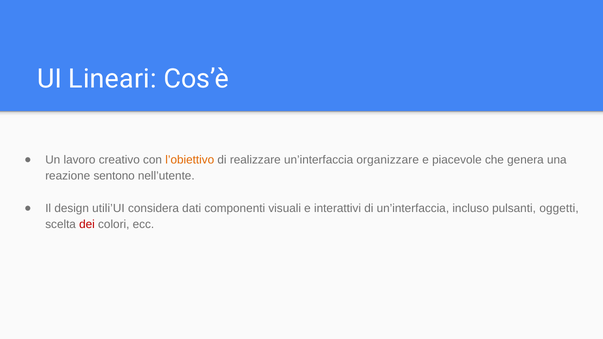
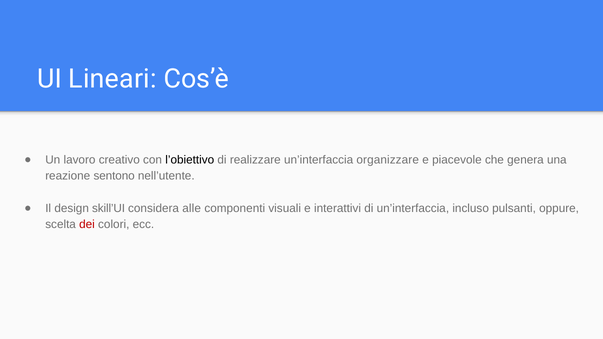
l’obiettivo colour: orange -> black
utili’UI: utili’UI -> skill’UI
dati: dati -> alle
oggetti: oggetti -> oppure
